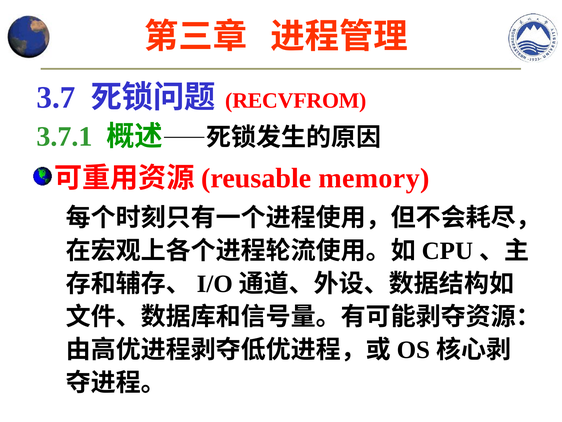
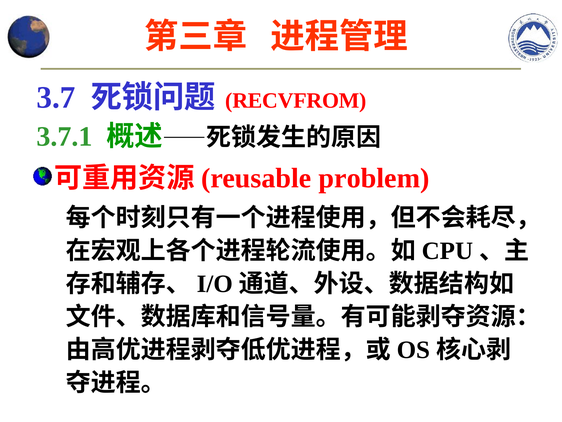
memory: memory -> problem
